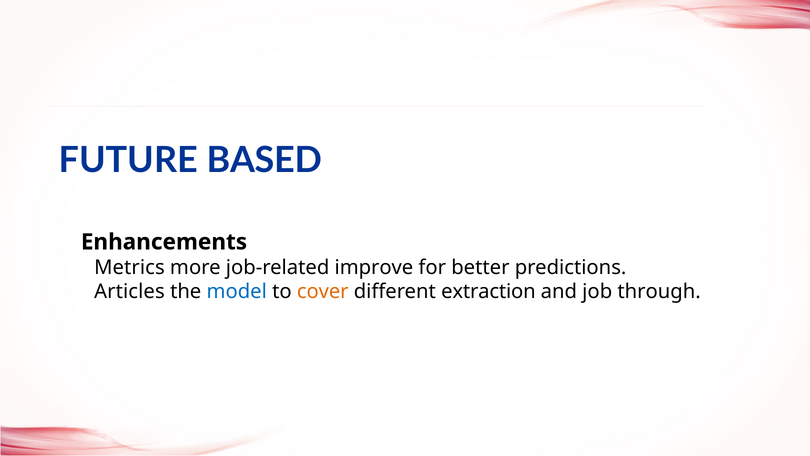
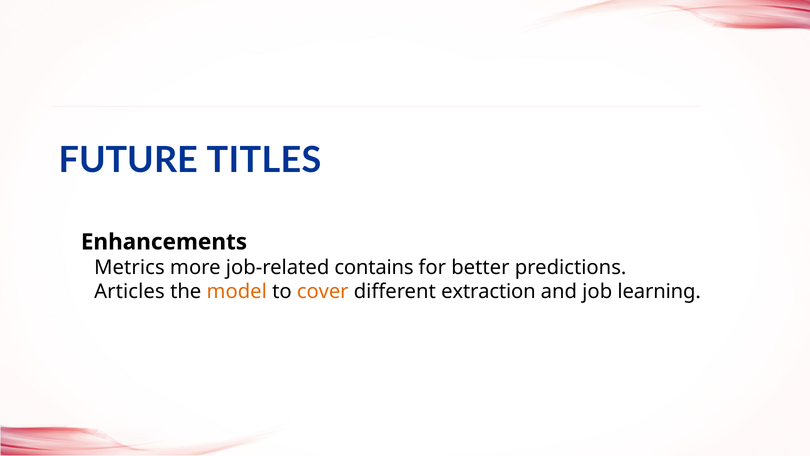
BASED: BASED -> TITLES
improve: improve -> contains
model colour: blue -> orange
through: through -> learning
